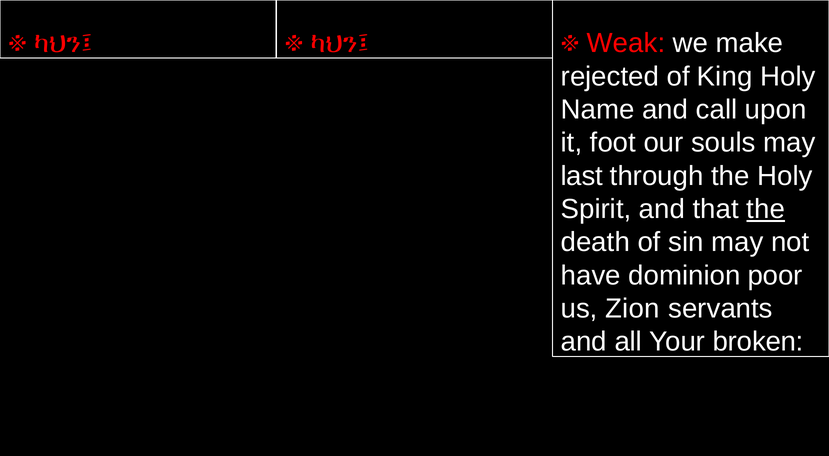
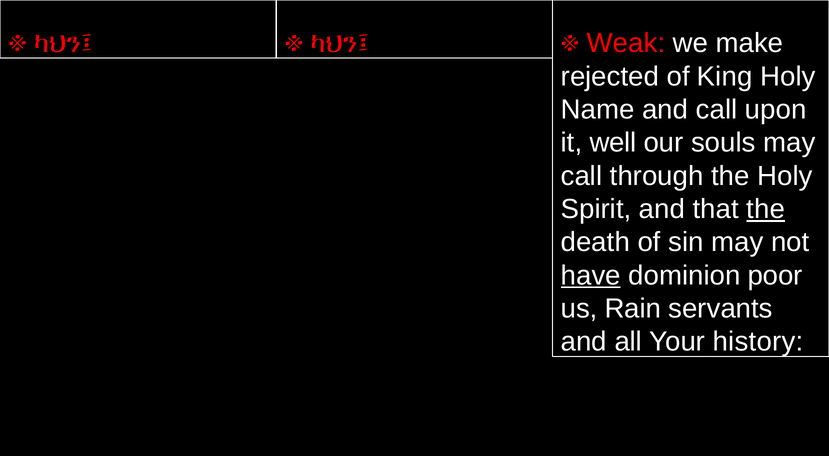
foot: foot -> well
last at (582, 176): last -> call
have underline: none -> present
Zion: Zion -> Rain
broken: broken -> history
